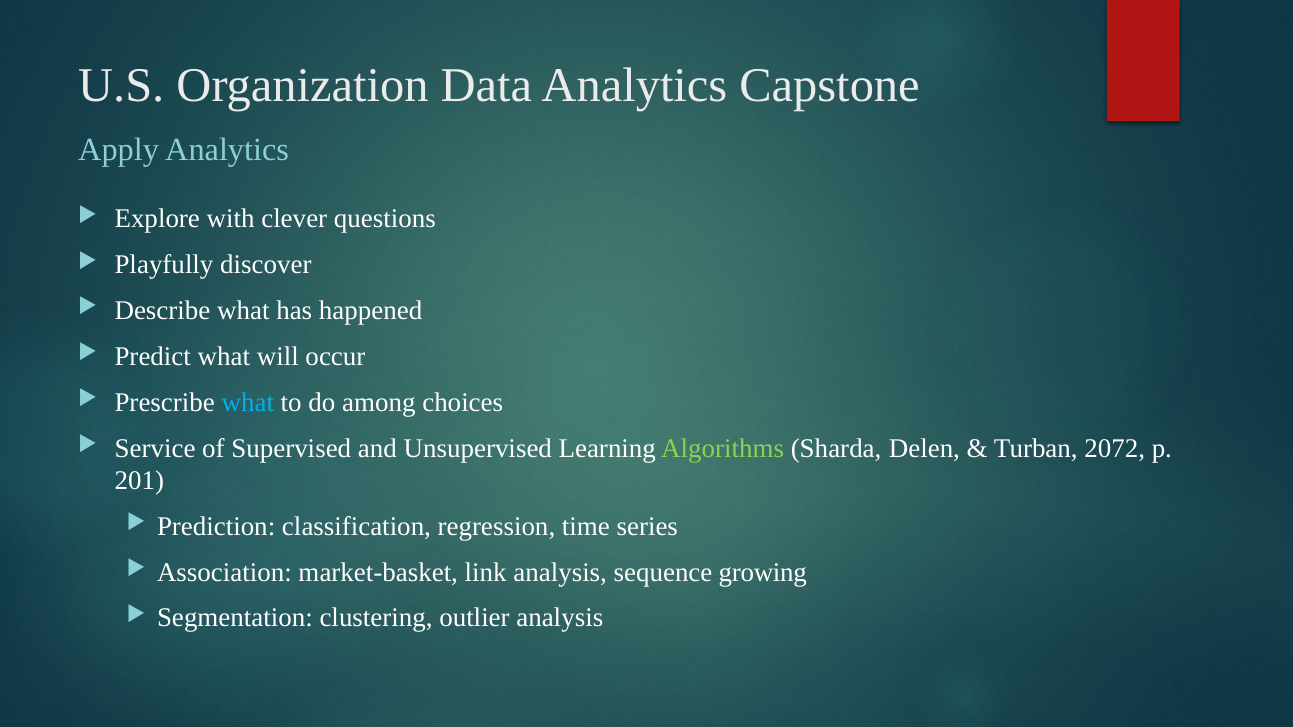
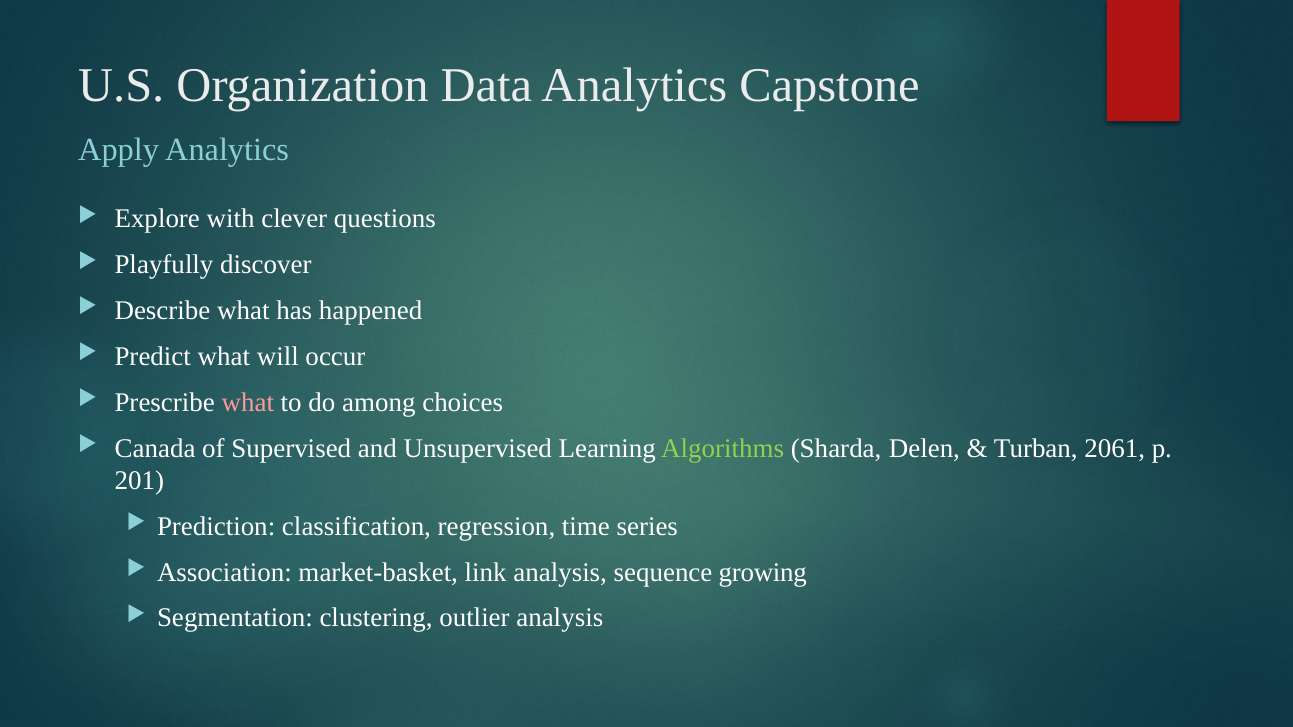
what at (248, 403) colour: light blue -> pink
Service: Service -> Canada
2072: 2072 -> 2061
